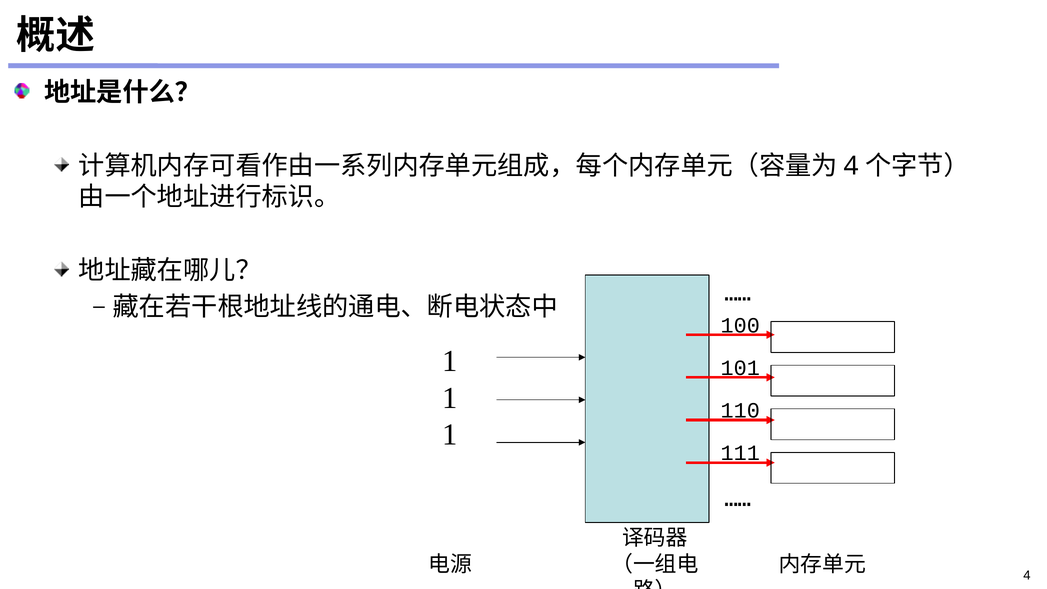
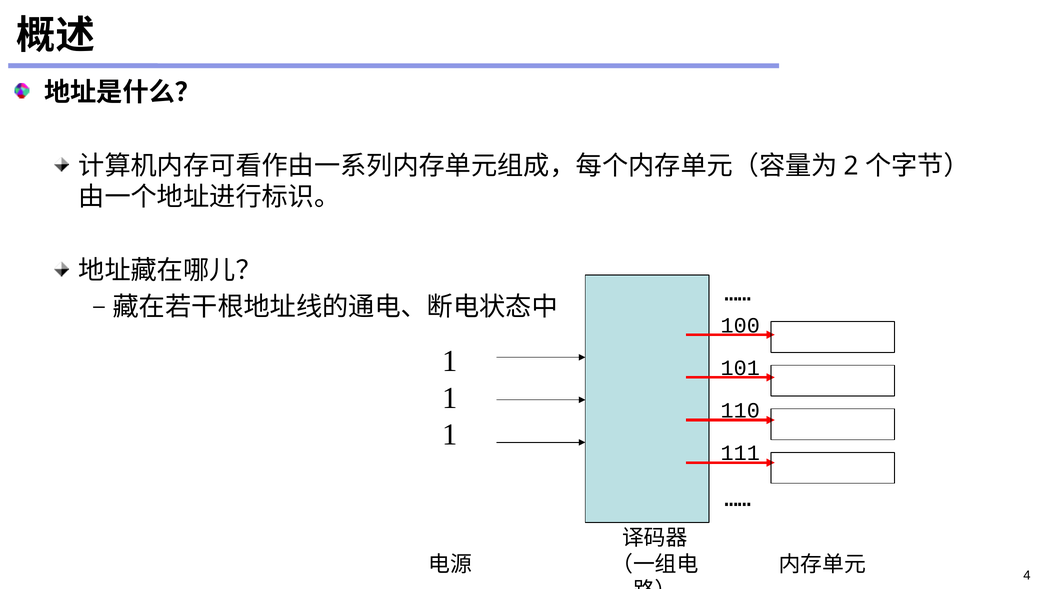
4 at (851, 166): 4 -> 2
